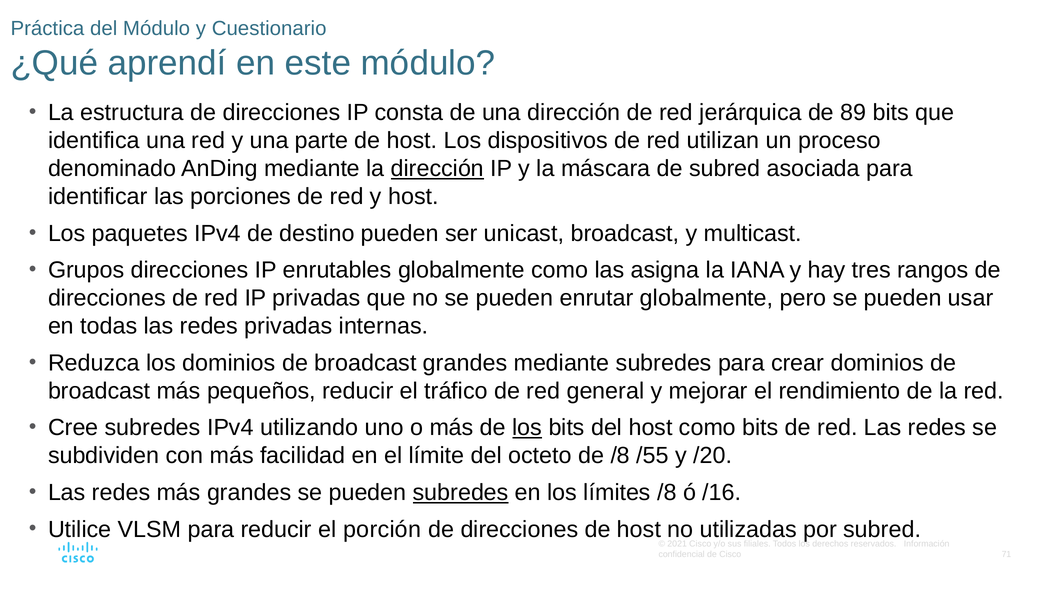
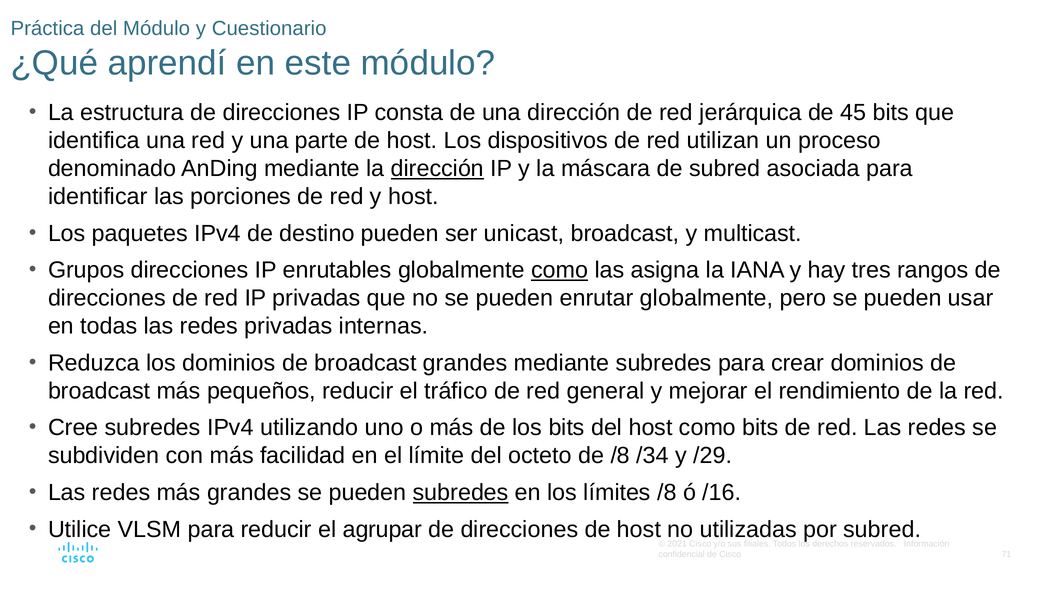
89: 89 -> 45
como at (560, 270) underline: none -> present
los at (527, 428) underline: present -> none
/55: /55 -> /34
/20: /20 -> /29
porción: porción -> agrupar
